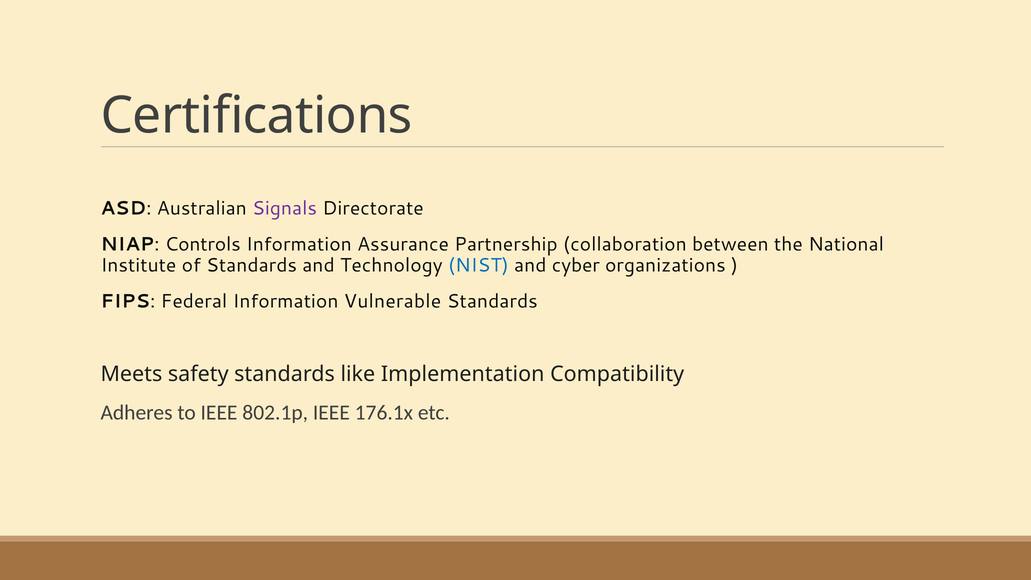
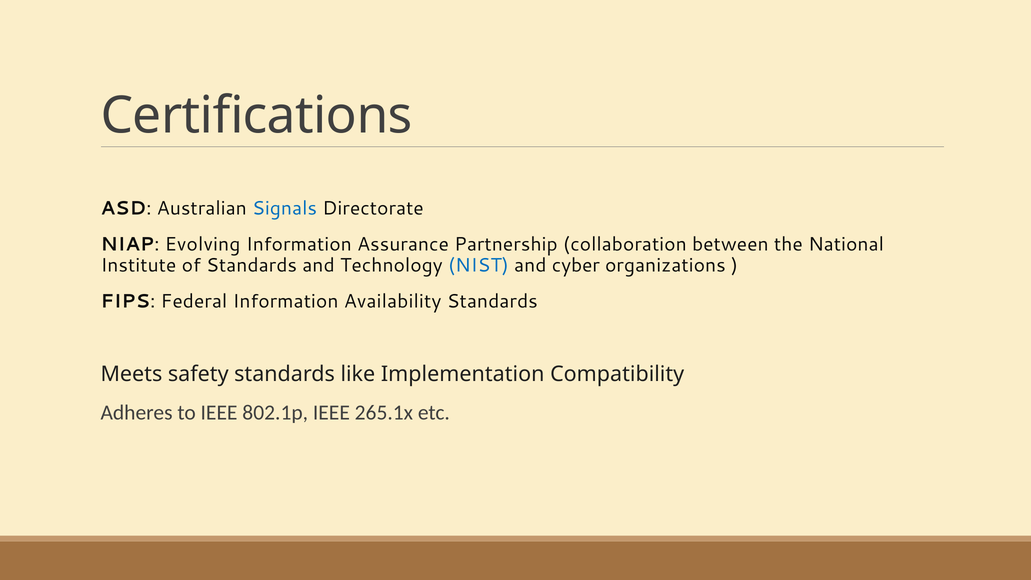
Signals colour: purple -> blue
Controls: Controls -> Evolving
Vulnerable: Vulnerable -> Availability
176.1x: 176.1x -> 265.1x
